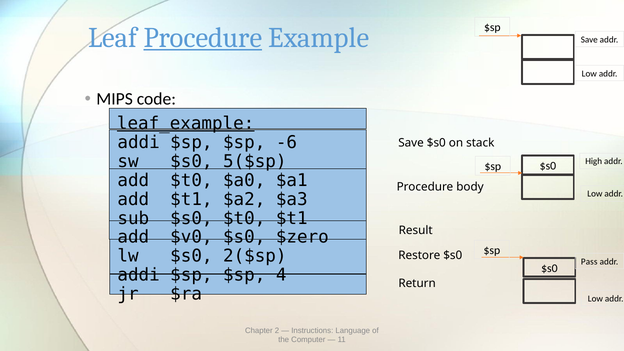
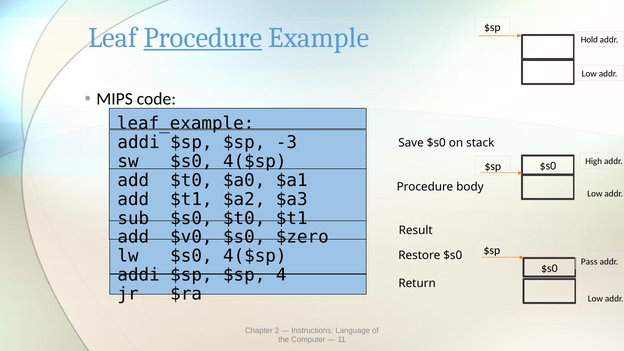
Save at (589, 40): Save -> Hold
leaf_example underline: present -> none
-6: -6 -> -3
sw $s0 5($sp: 5($sp -> 4($sp
lw $s0 2($sp: 2($sp -> 4($sp
